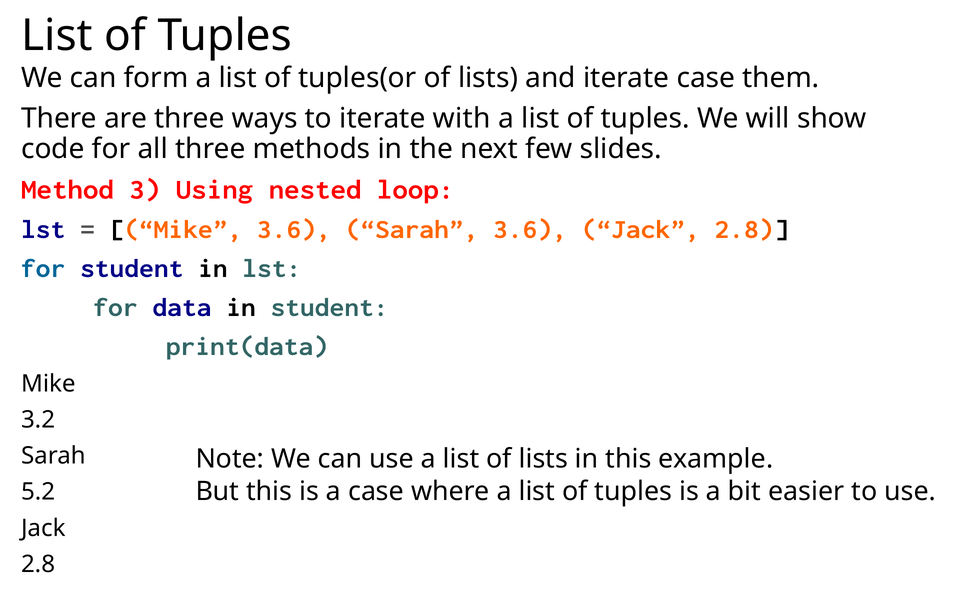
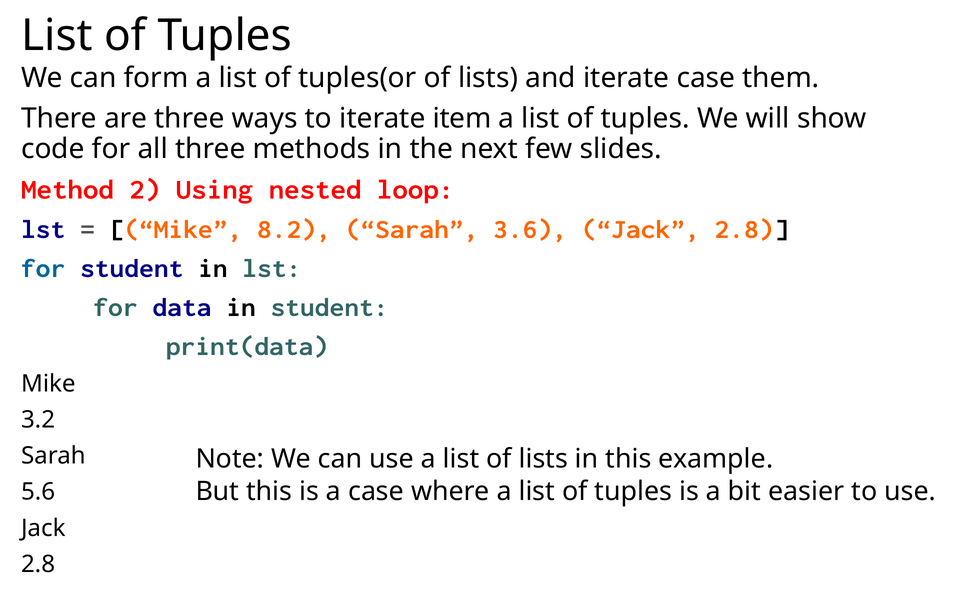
with: with -> item
3: 3 -> 2
Mike 3.6: 3.6 -> 8.2
5.2: 5.2 -> 5.6
